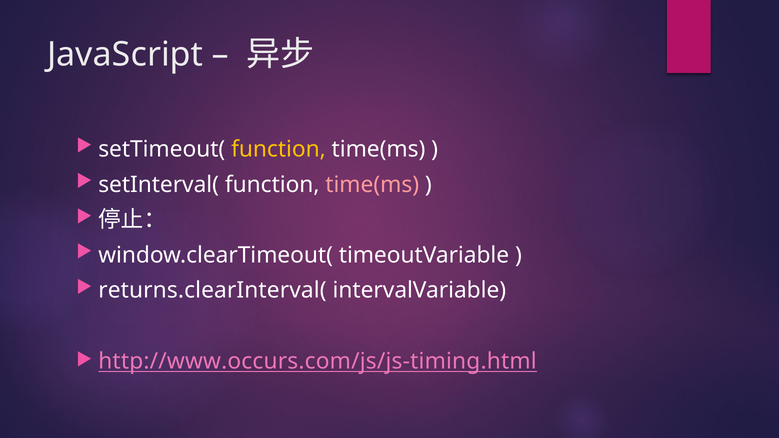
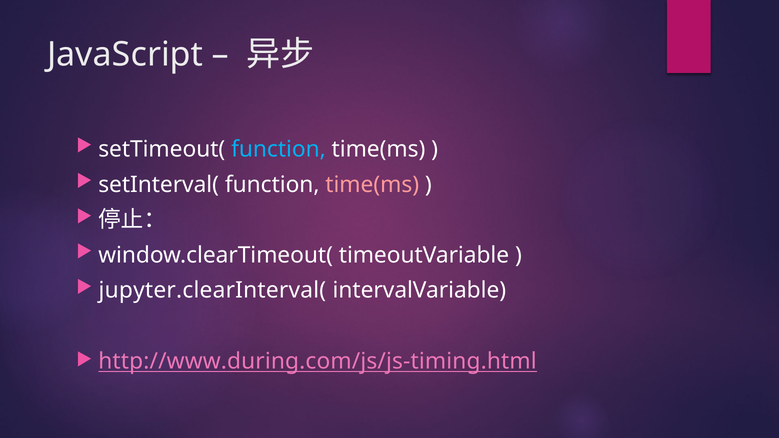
function at (278, 149) colour: yellow -> light blue
returns.clearInterval(: returns.clearInterval( -> jupyter.clearInterval(
http://www.occurs.com/js/js-timing.html: http://www.occurs.com/js/js-timing.html -> http://www.during.com/js/js-timing.html
